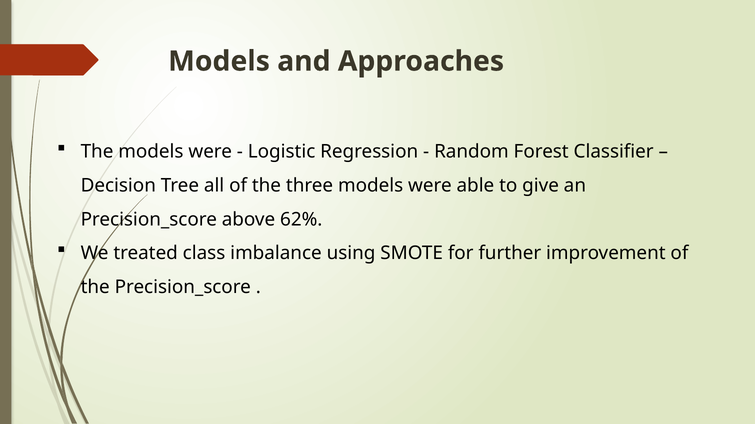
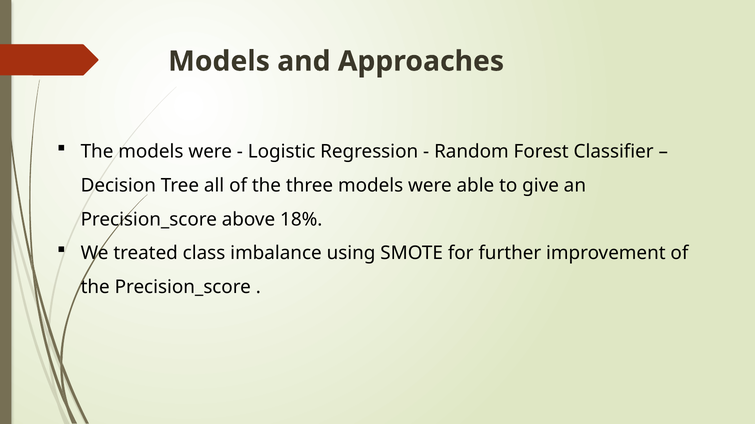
62%: 62% -> 18%
